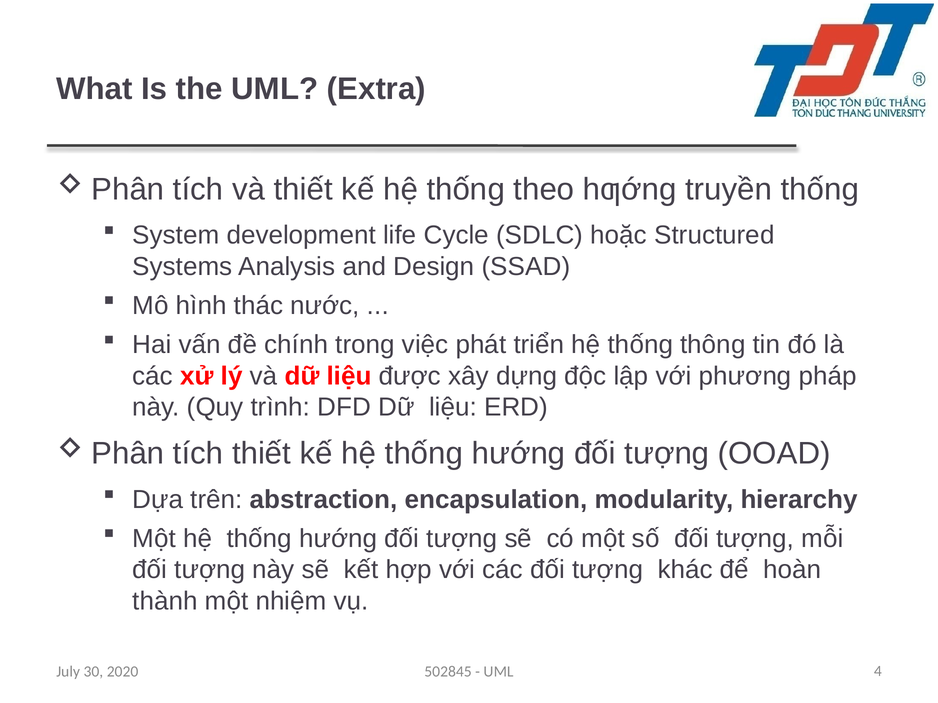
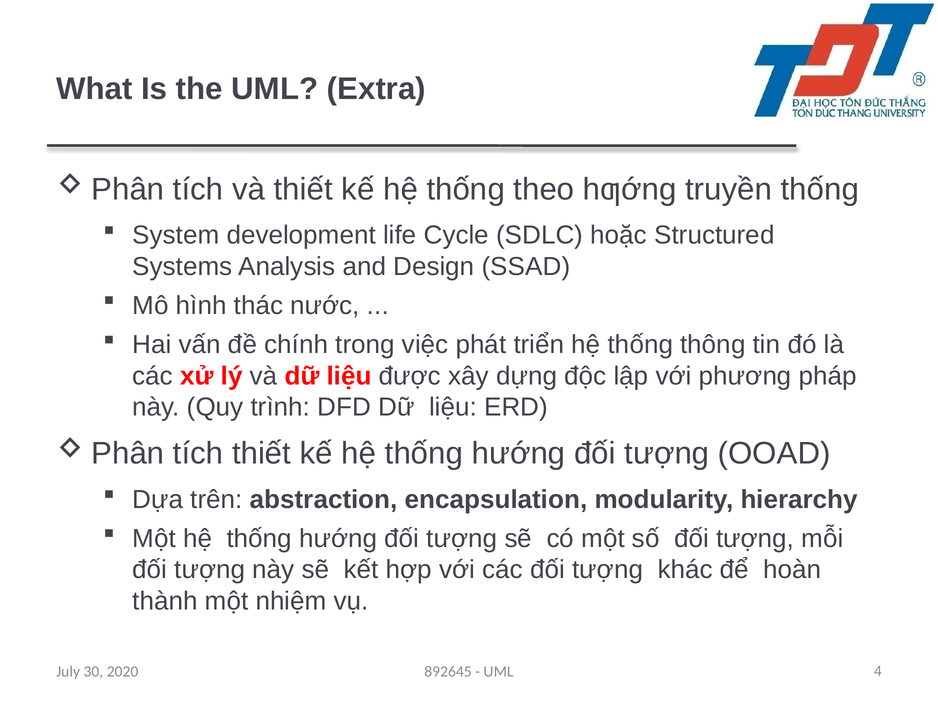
502845: 502845 -> 892645
